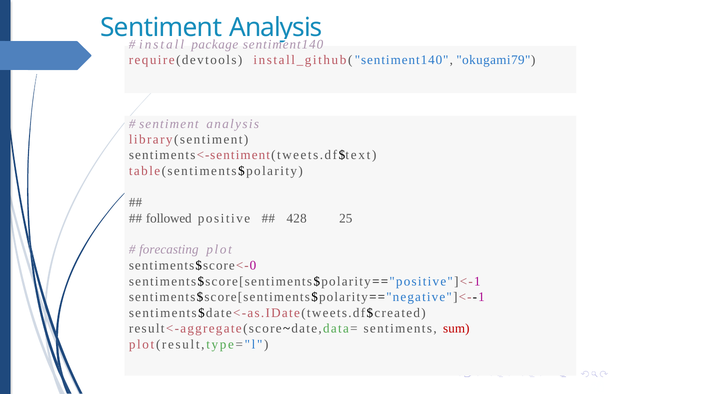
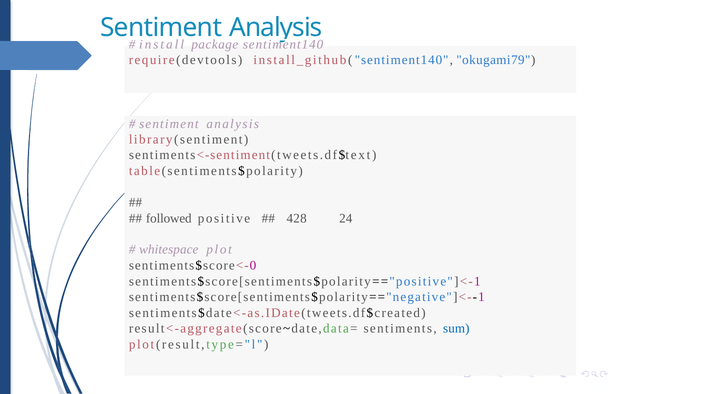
25: 25 -> 24
forecasting: forecasting -> whitespace
sum colour: red -> blue
